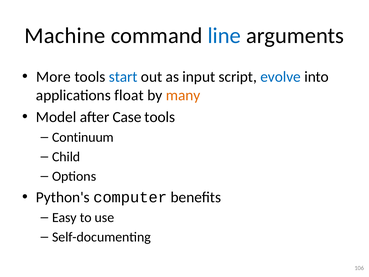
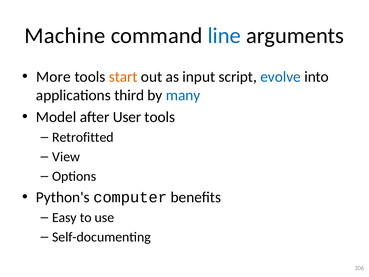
start colour: blue -> orange
float: float -> third
many colour: orange -> blue
Case: Case -> User
Continuum: Continuum -> Retrofitted
Child: Child -> View
